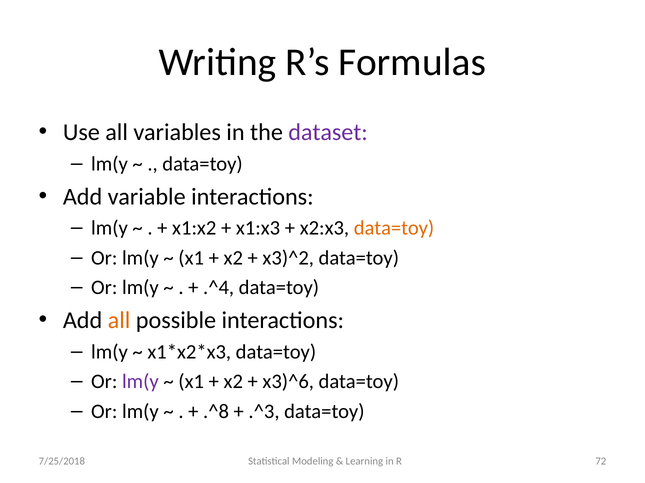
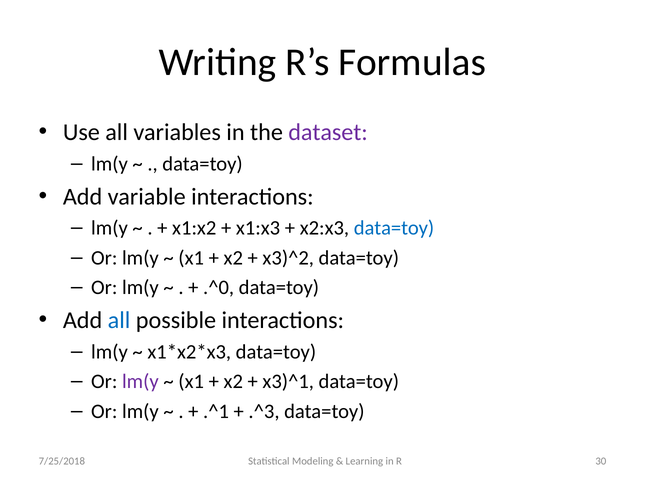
data=toy at (394, 229) colour: orange -> blue
.^4: .^4 -> .^0
all at (119, 321) colour: orange -> blue
x3)^6: x3)^6 -> x3)^1
.^8: .^8 -> .^1
72: 72 -> 30
